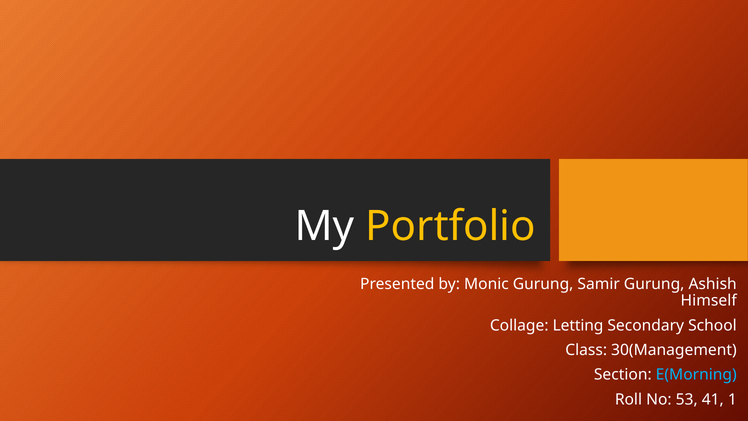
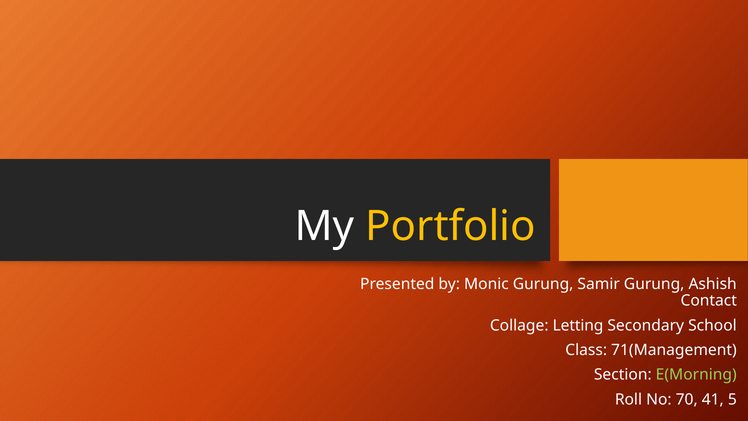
Himself: Himself -> Contact
30(Management: 30(Management -> 71(Management
E(Morning colour: light blue -> light green
53: 53 -> 70
1: 1 -> 5
